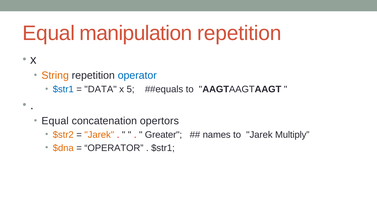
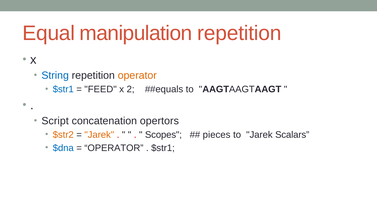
String colour: orange -> blue
operator at (137, 76) colour: blue -> orange
DATA: DATA -> FEED
5: 5 -> 2
Equal at (55, 121): Equal -> Script
Greater: Greater -> Scopes
names: names -> pieces
Multiply: Multiply -> Scalars
$dna colour: orange -> blue
